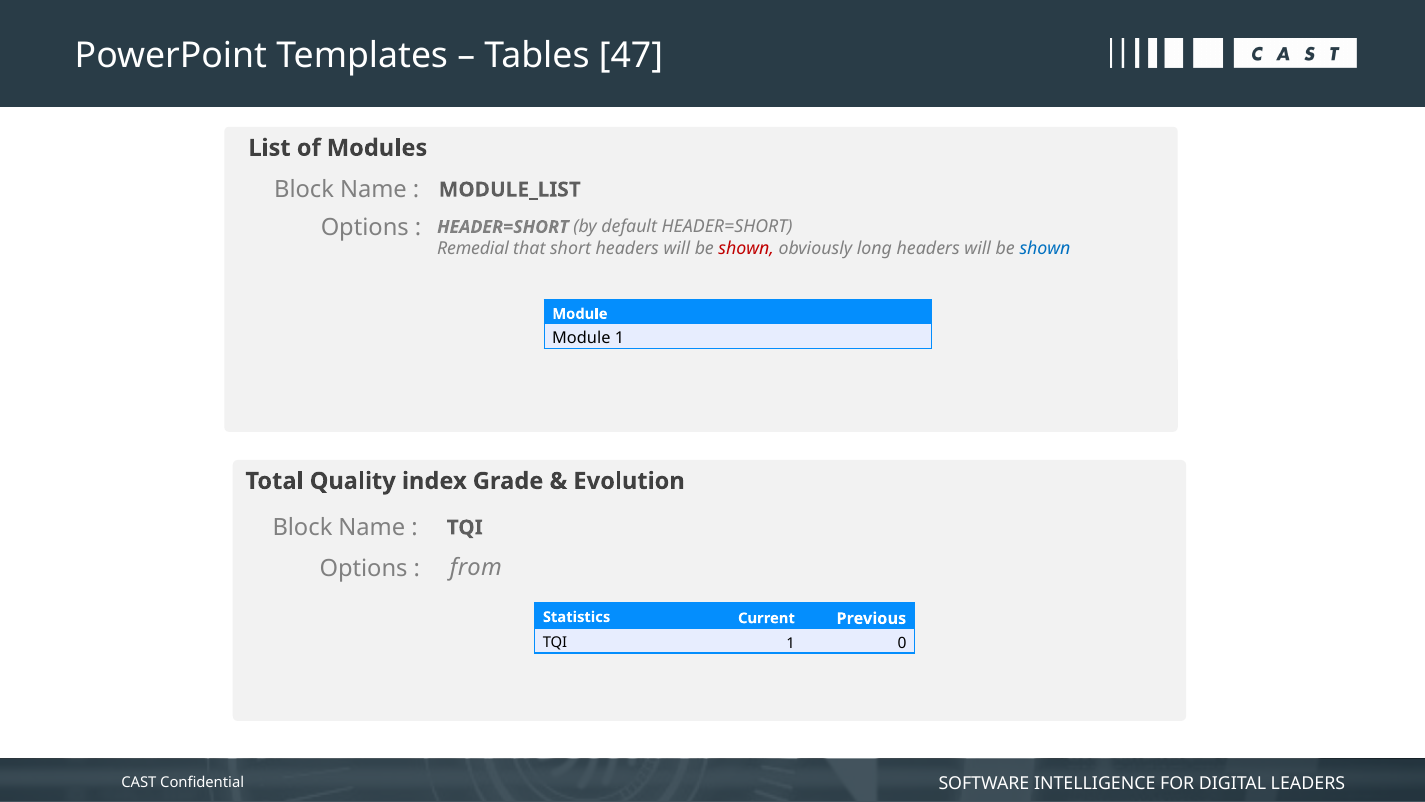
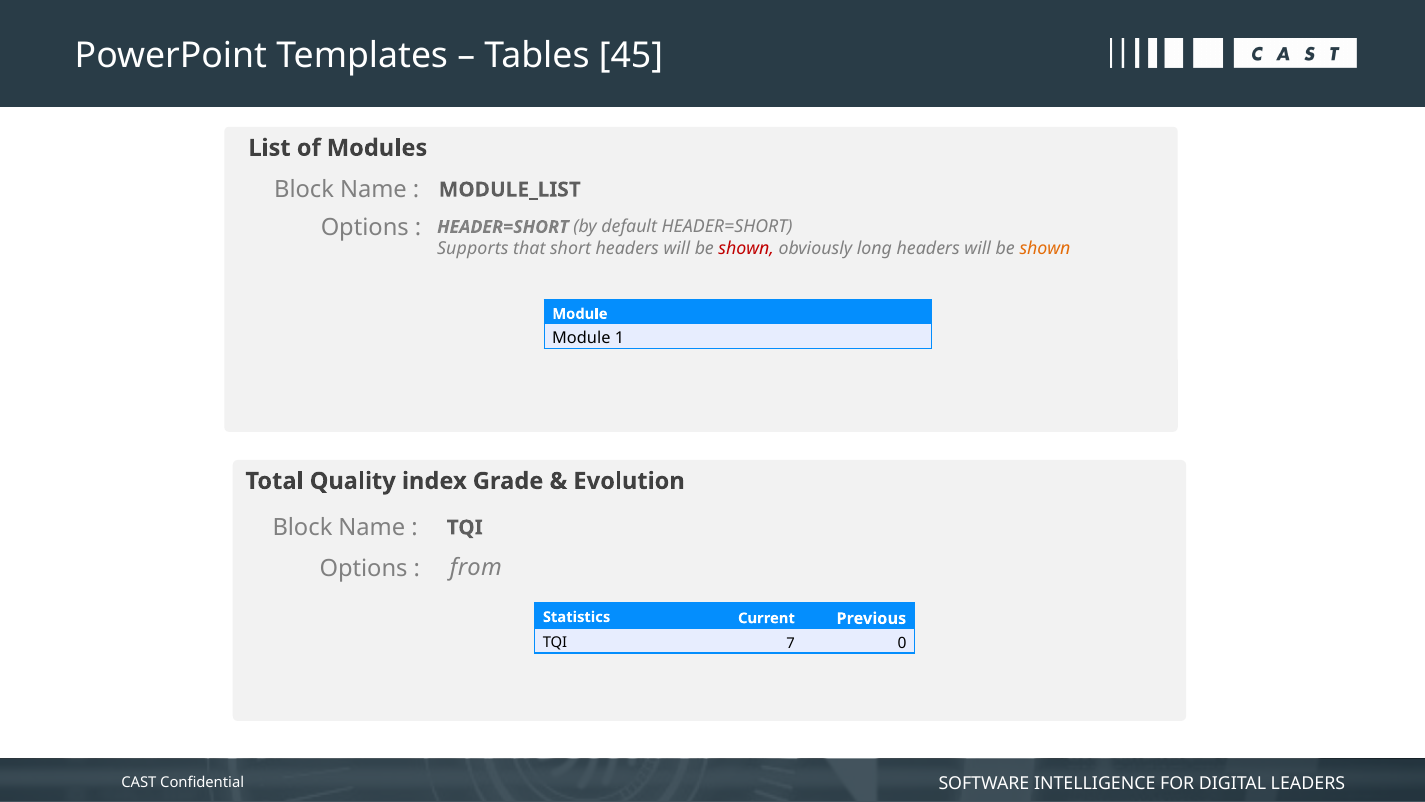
47: 47 -> 45
Remedial: Remedial -> Supports
shown at (1045, 248) colour: blue -> orange
TQI 1: 1 -> 7
